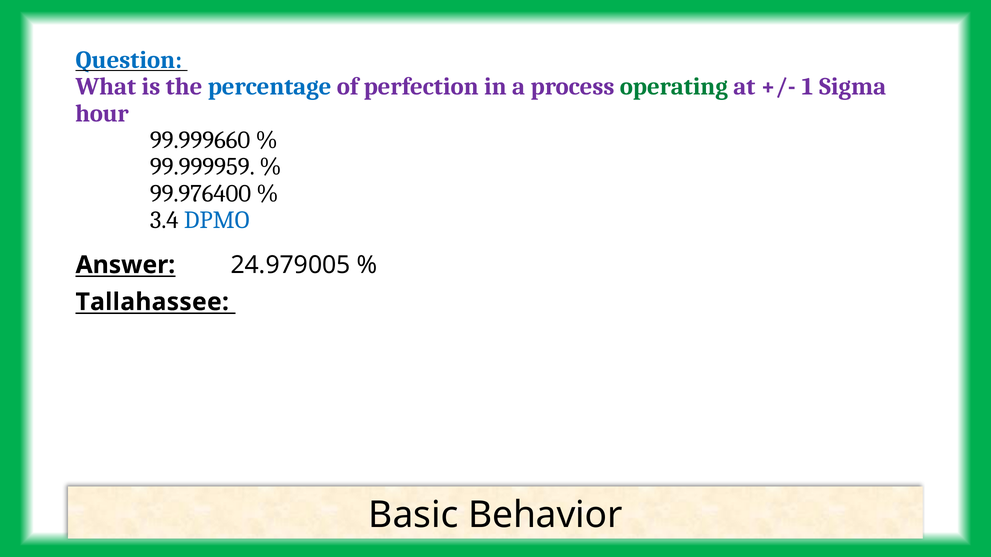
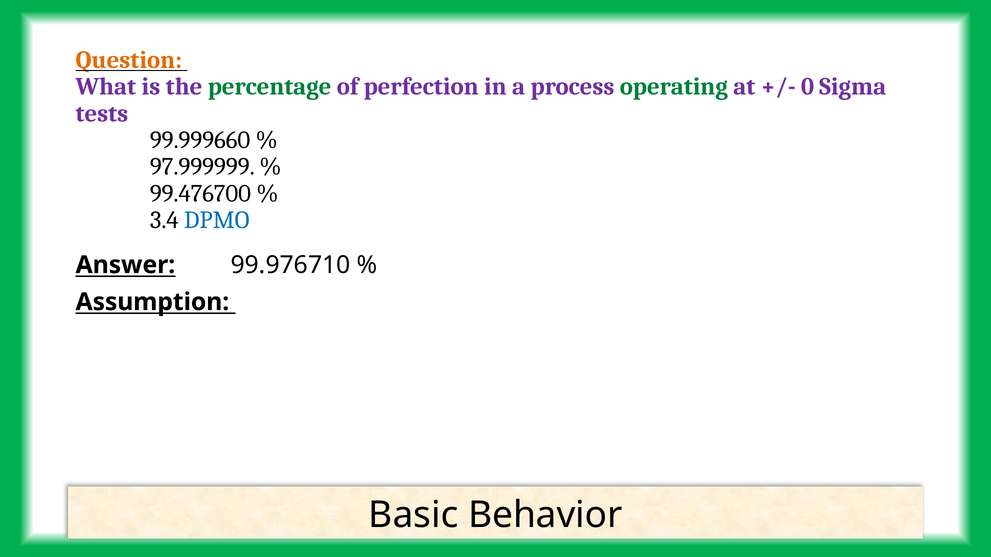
Question colour: blue -> orange
percentage colour: blue -> green
1: 1 -> 0
hour: hour -> tests
99.999959: 99.999959 -> 97.999999
99.976400: 99.976400 -> 99.476700
24.979005: 24.979005 -> 99.976710
Tallahassee: Tallahassee -> Assumption
